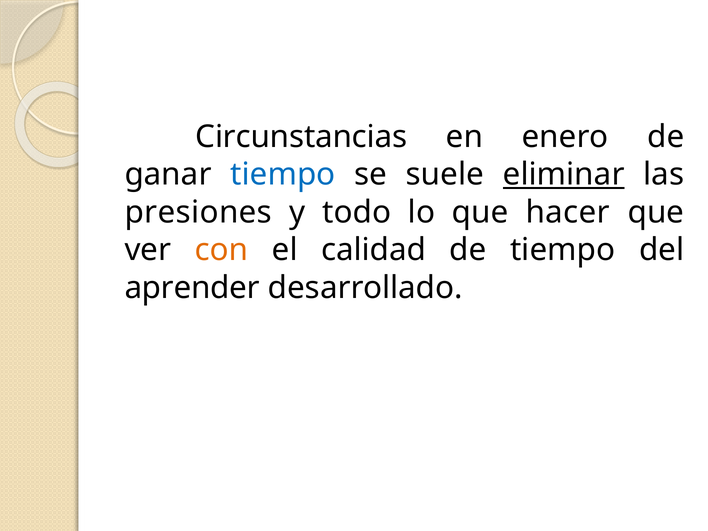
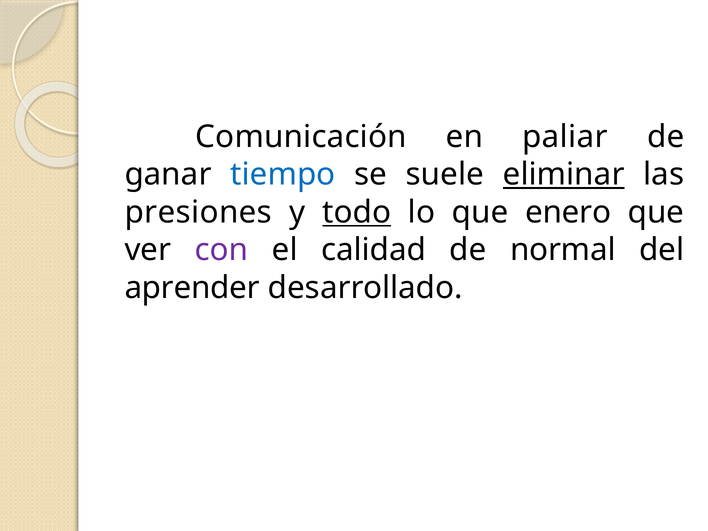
Circunstancias: Circunstancias -> Comunicación
enero: enero -> paliar
todo underline: none -> present
hacer: hacer -> enero
con colour: orange -> purple
de tiempo: tiempo -> normal
